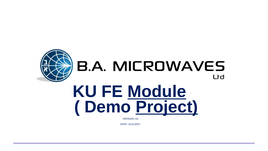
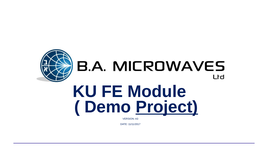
Module underline: present -> none
